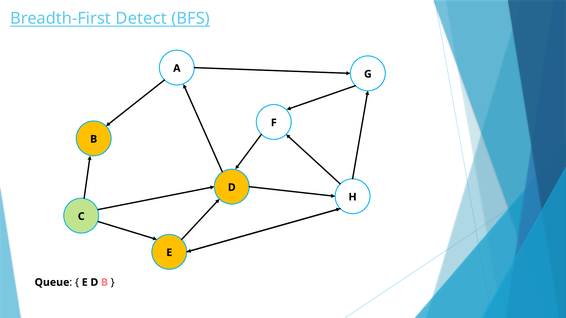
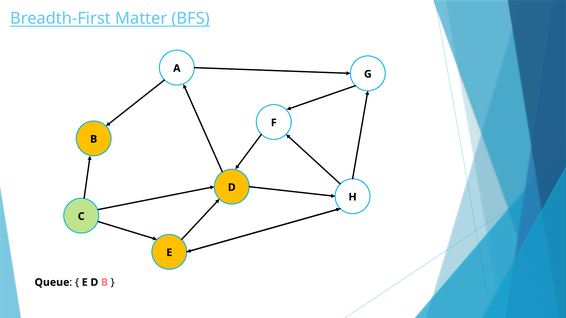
Detect: Detect -> Matter
